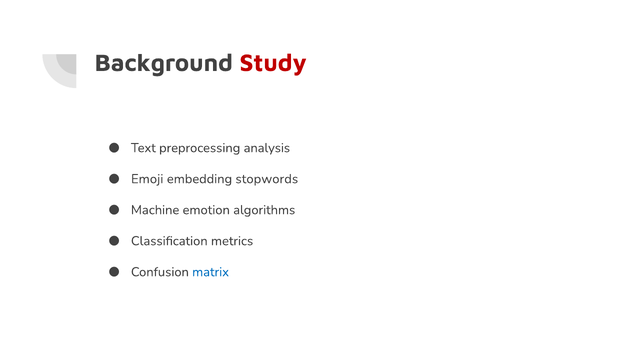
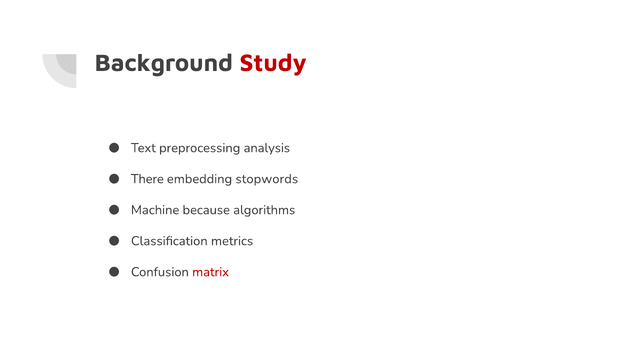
Emoji: Emoji -> There
emotion: emotion -> because
matrix colour: blue -> red
